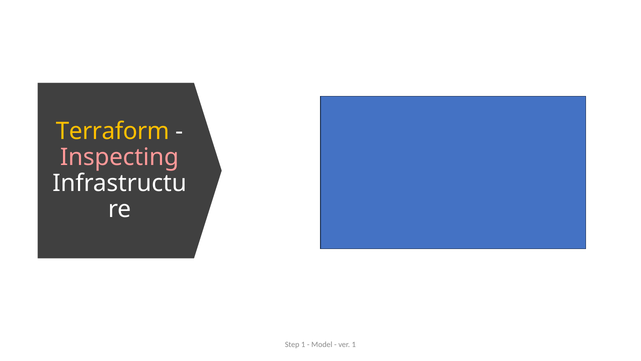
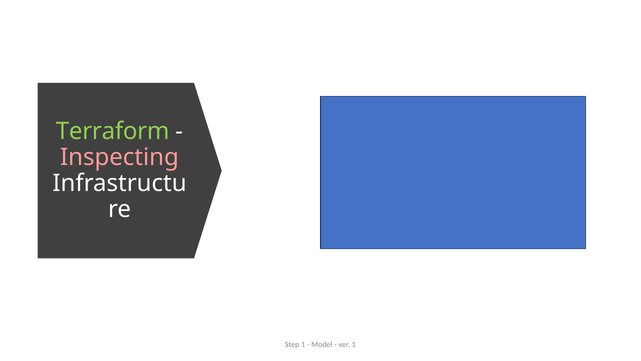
Terraform colour: yellow -> light green
